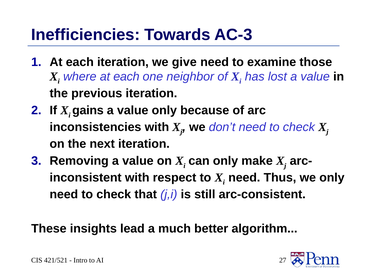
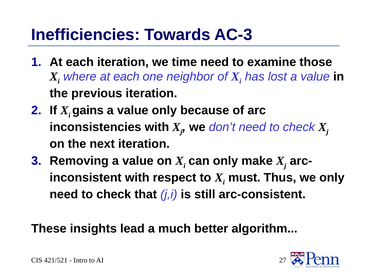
give: give -> time
need at (244, 178): need -> must
